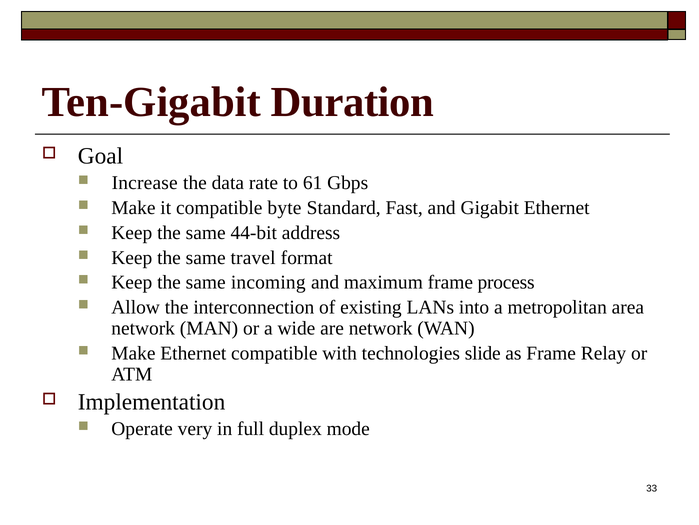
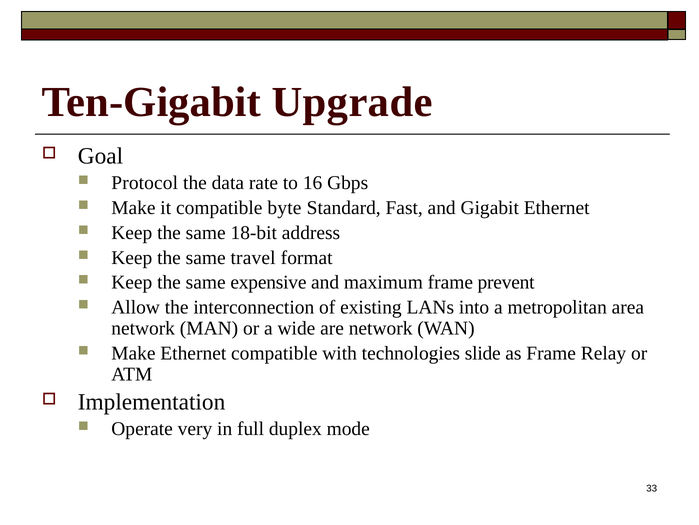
Duration: Duration -> Upgrade
Increase: Increase -> Protocol
61: 61 -> 16
44-bit: 44-bit -> 18-bit
incoming: incoming -> expensive
process: process -> prevent
